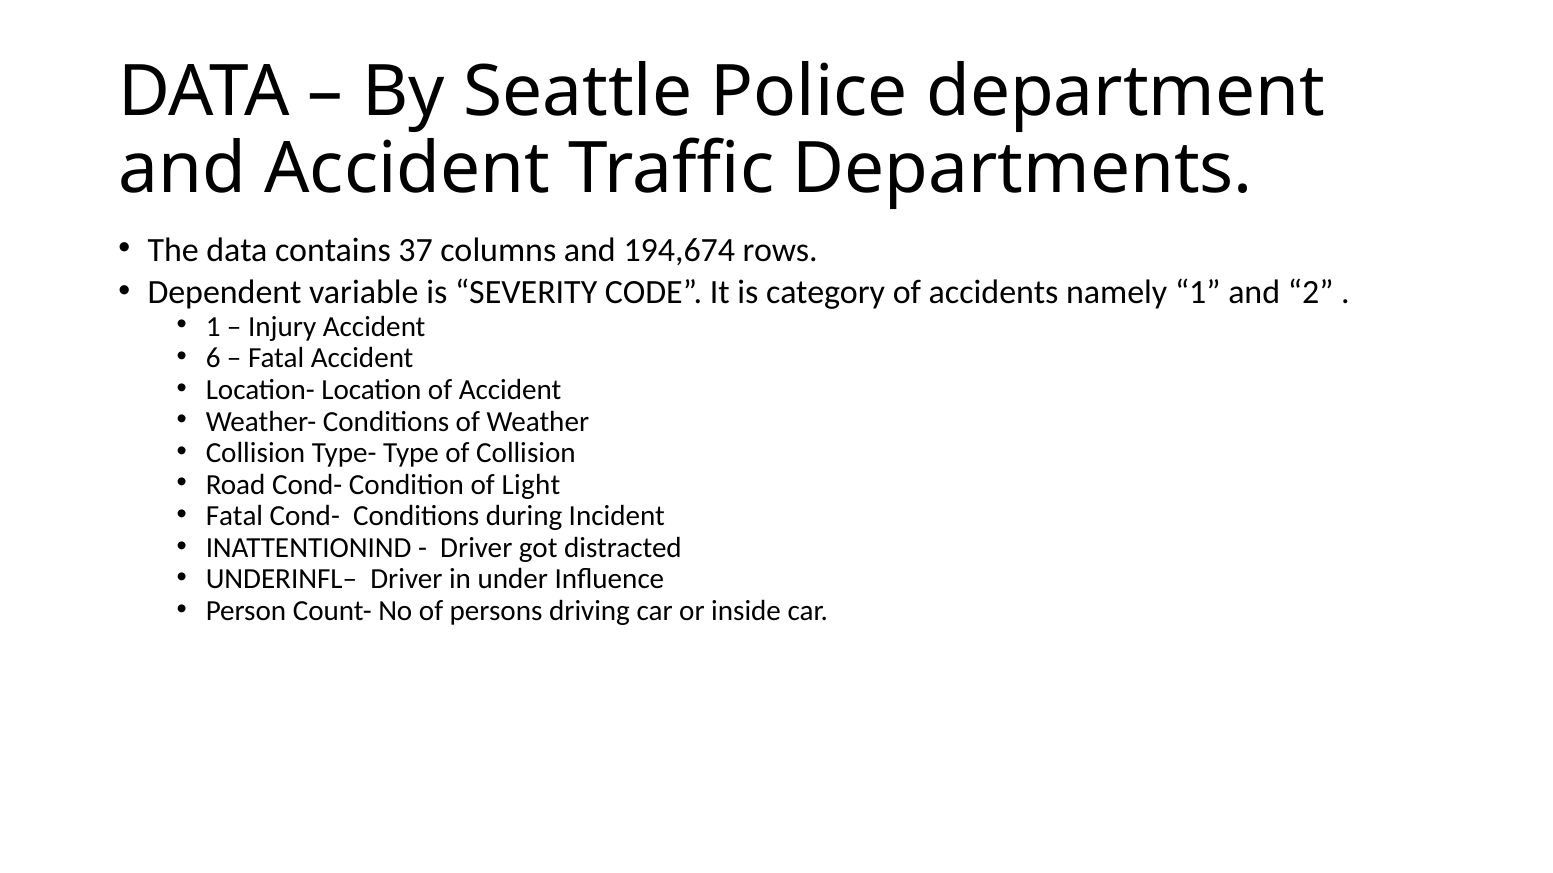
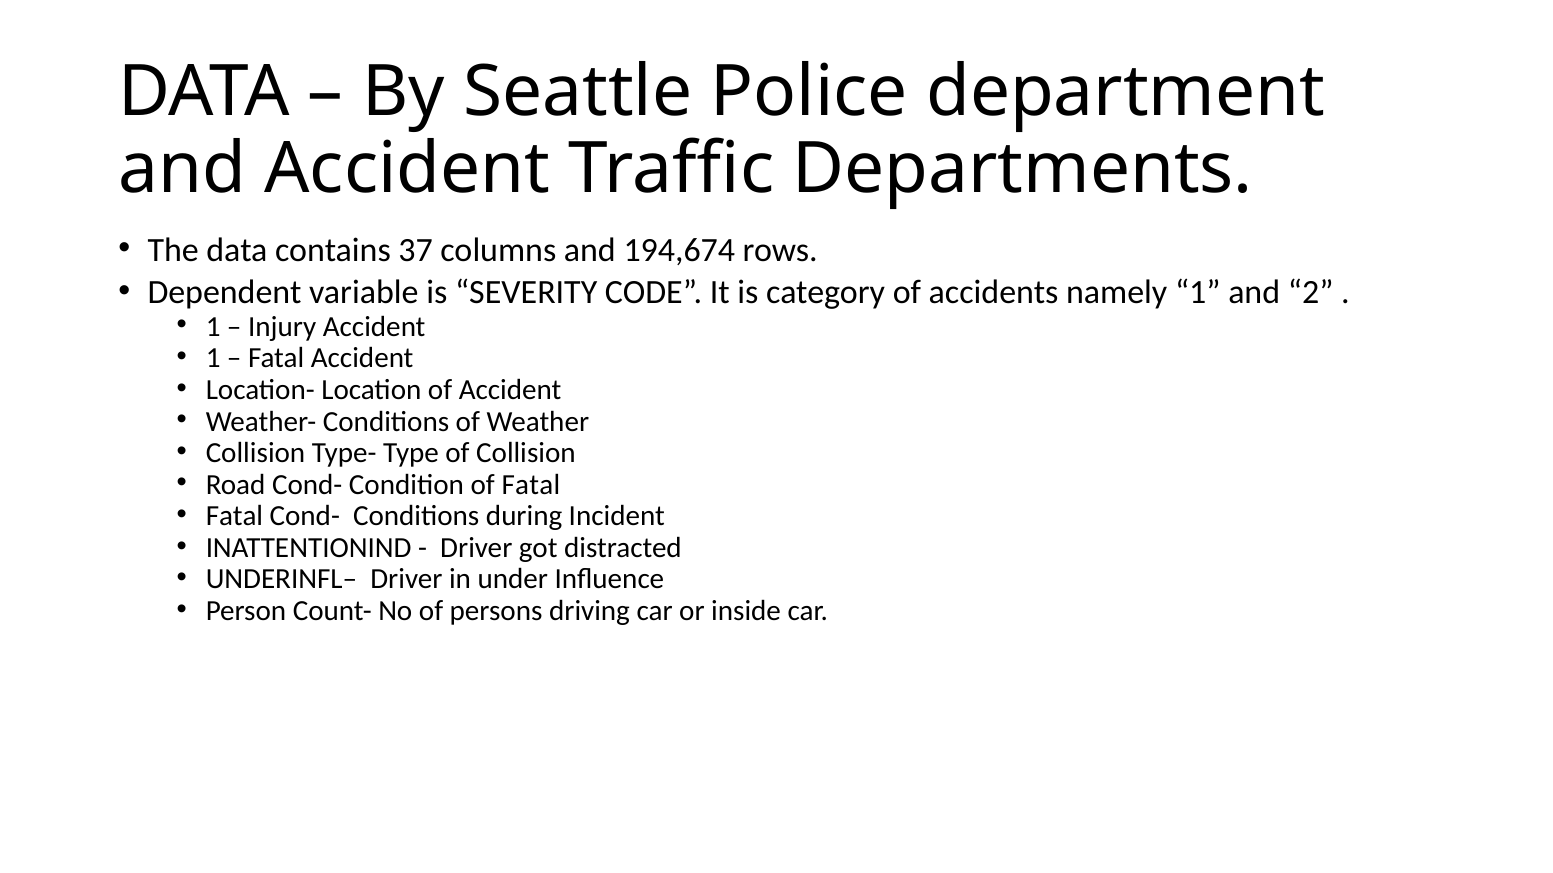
6 at (213, 359): 6 -> 1
of Light: Light -> Fatal
